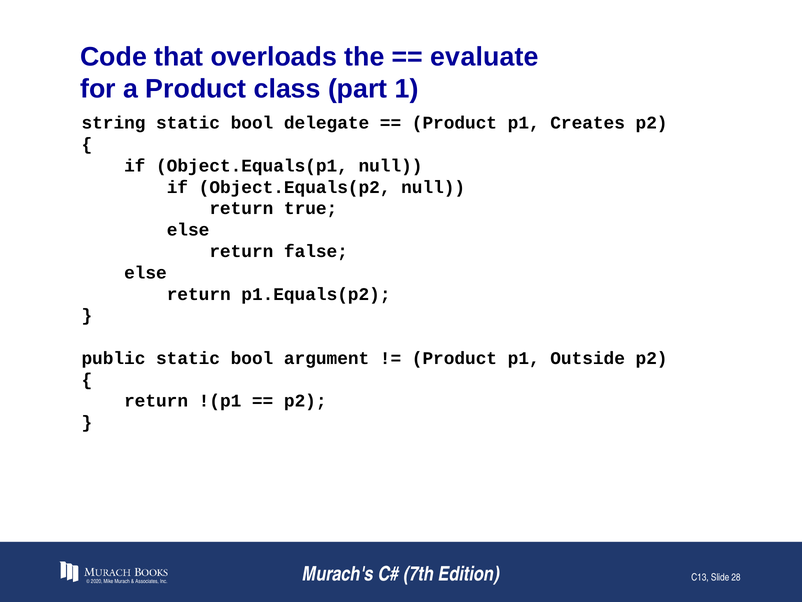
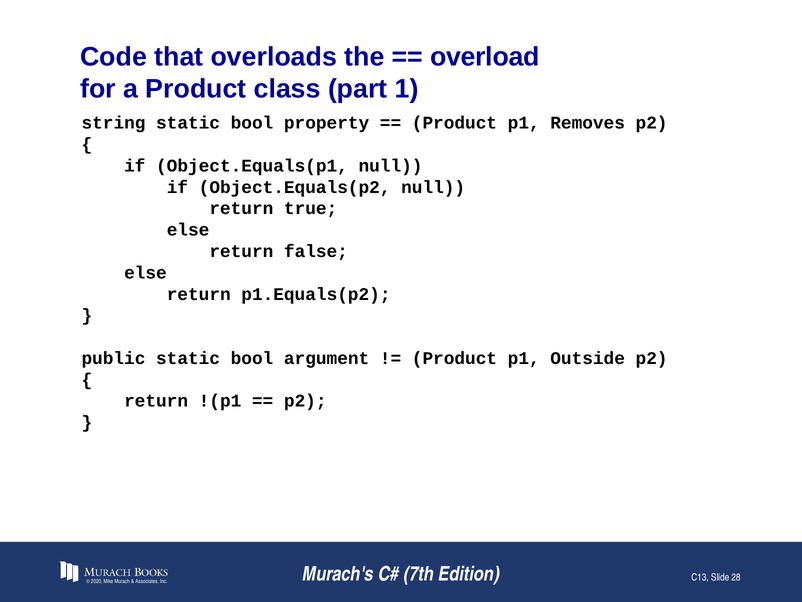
evaluate: evaluate -> overload
delegate: delegate -> property
Creates: Creates -> Removes
